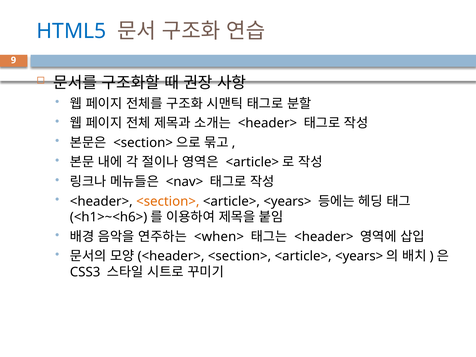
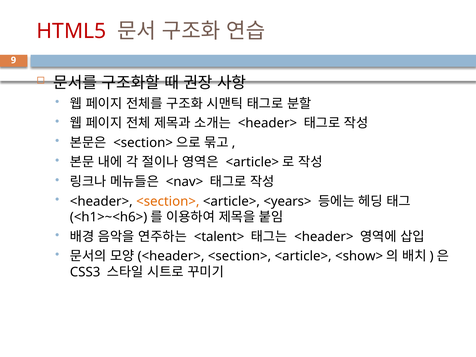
HTML5 colour: blue -> red
<when>: <when> -> <talent>
<years> at (359, 256): <years> -> <show>
